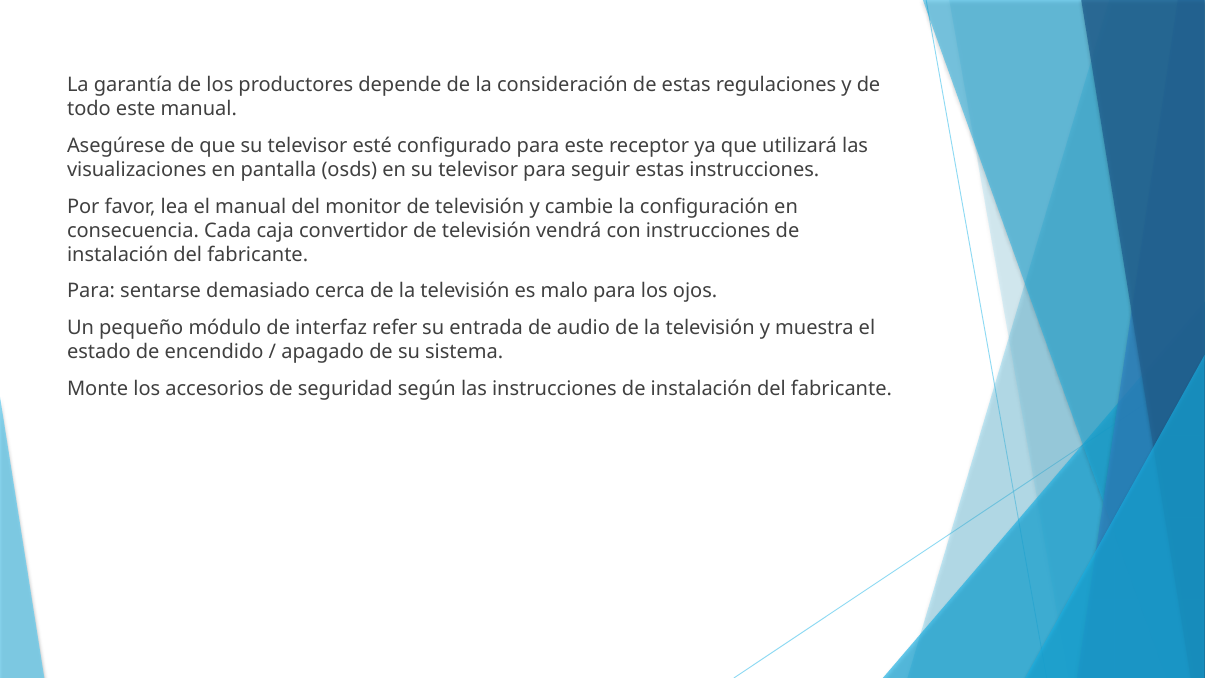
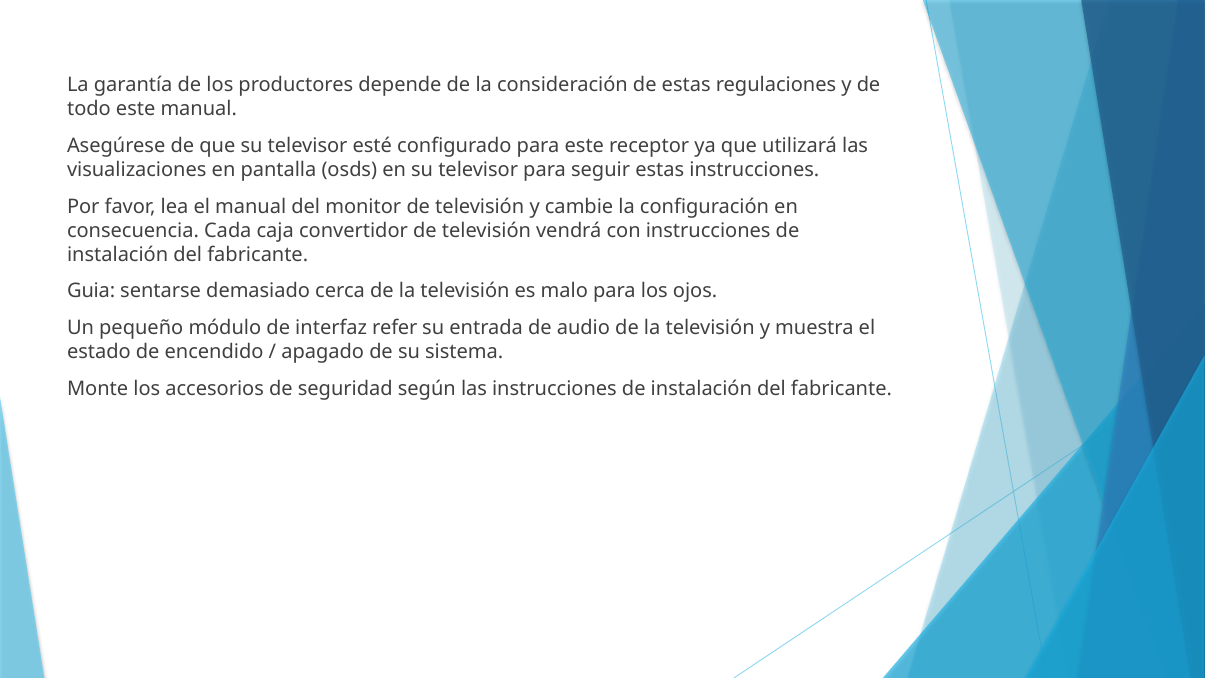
Para at (91, 291): Para -> Guia
